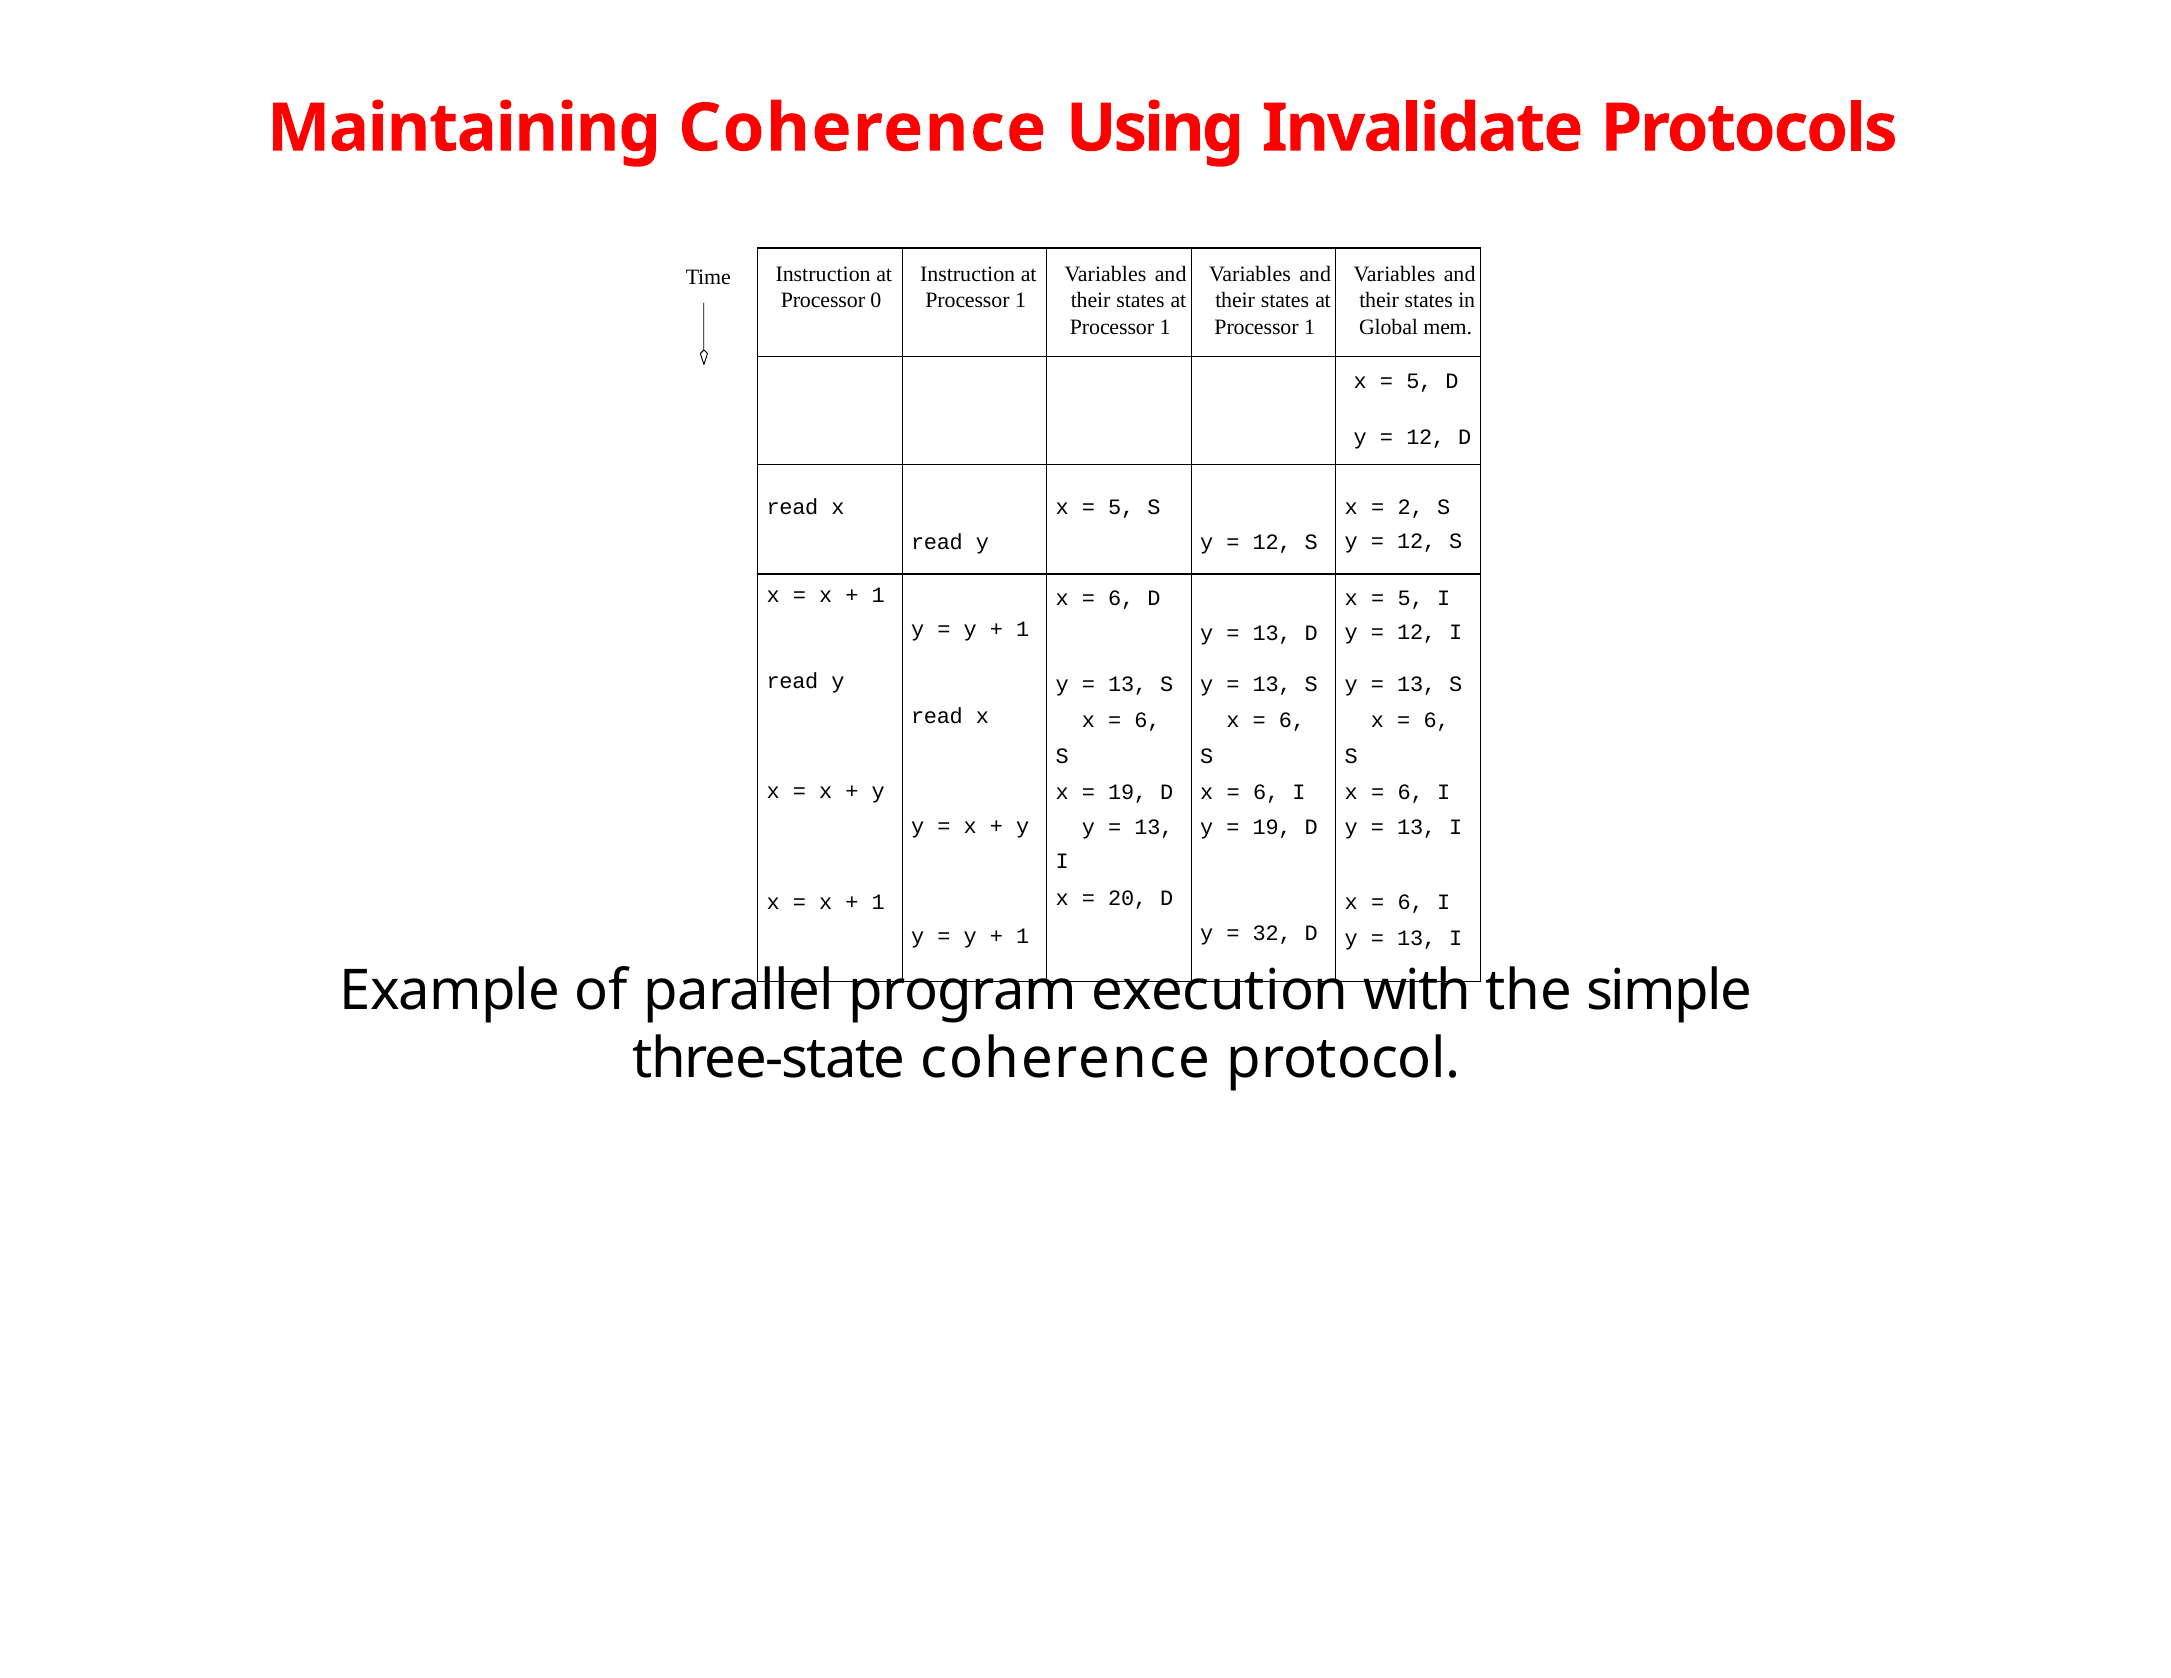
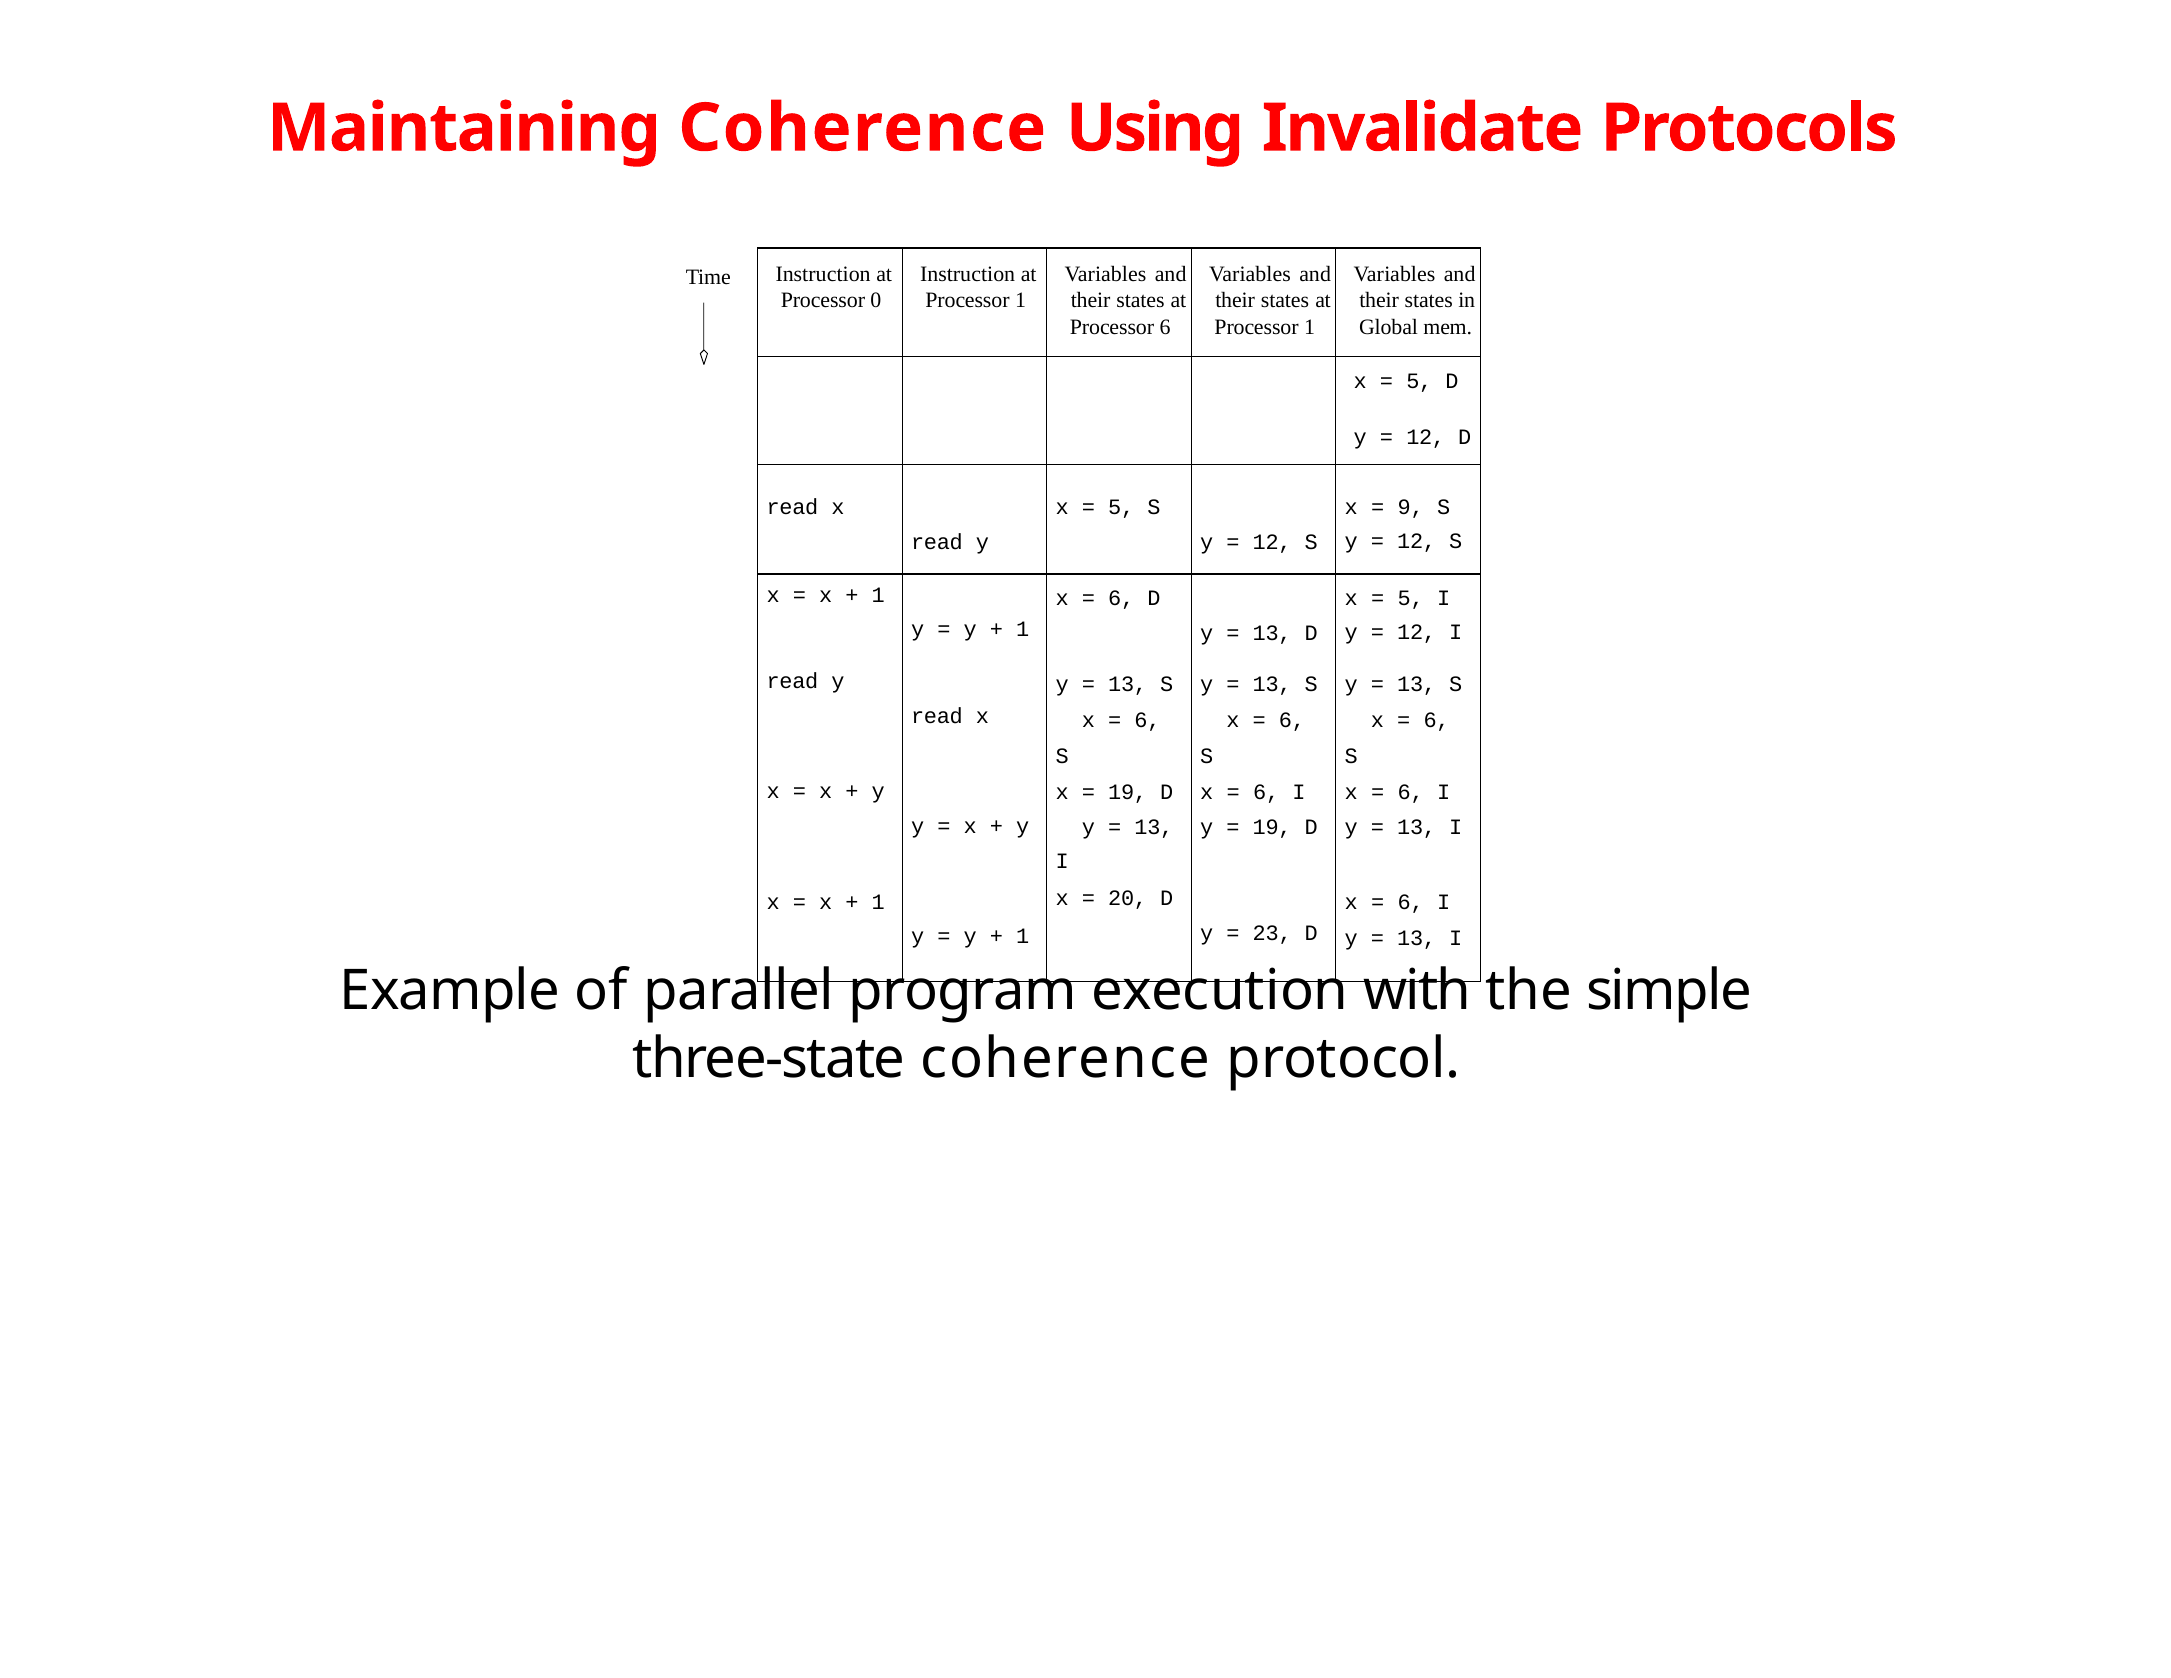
1 at (1165, 327): 1 -> 6
2: 2 -> 9
32: 32 -> 23
